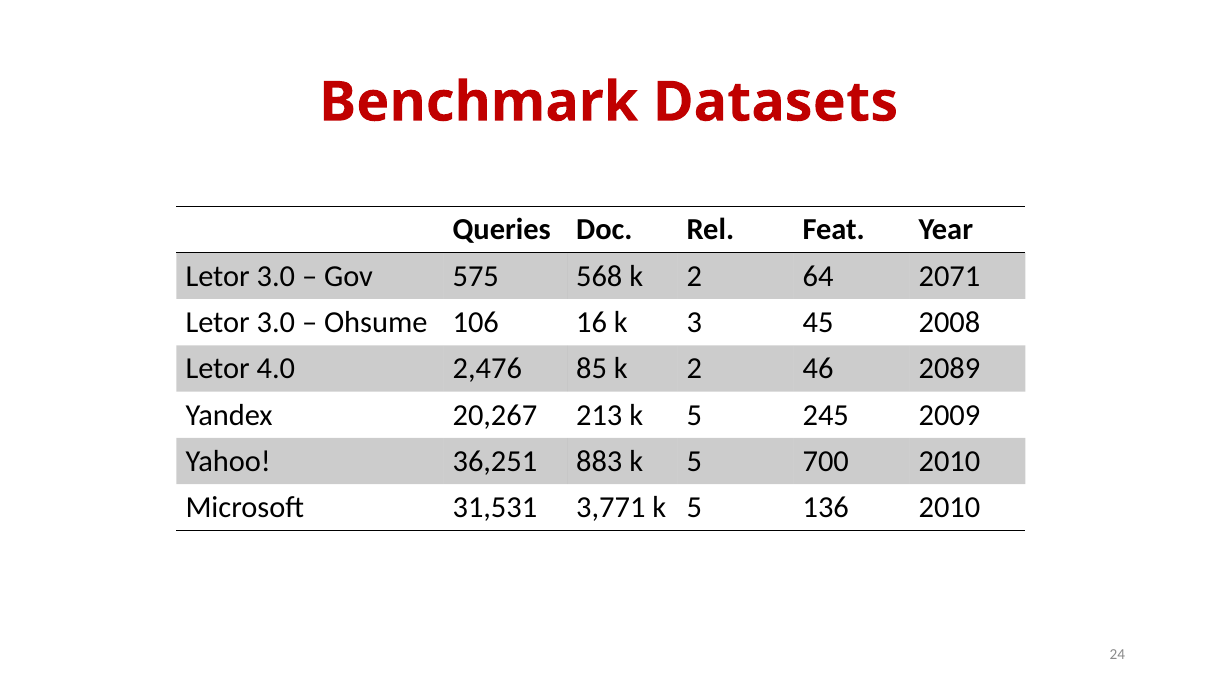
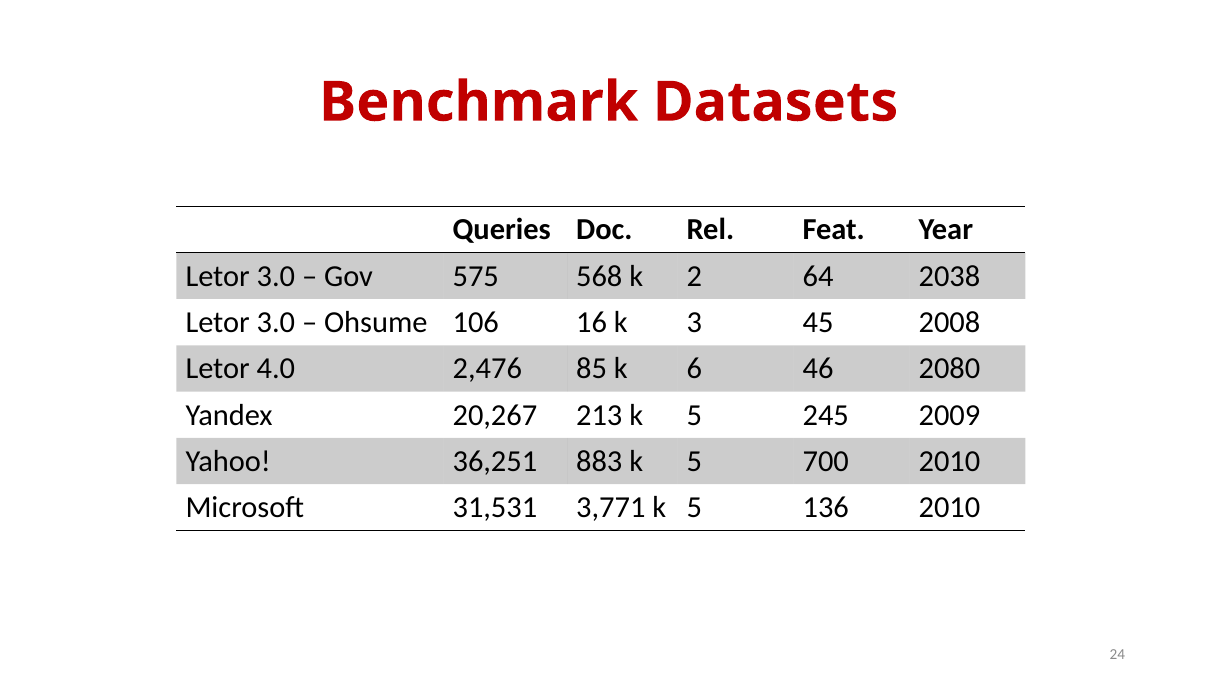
2071: 2071 -> 2038
85 k 2: 2 -> 6
2089: 2089 -> 2080
